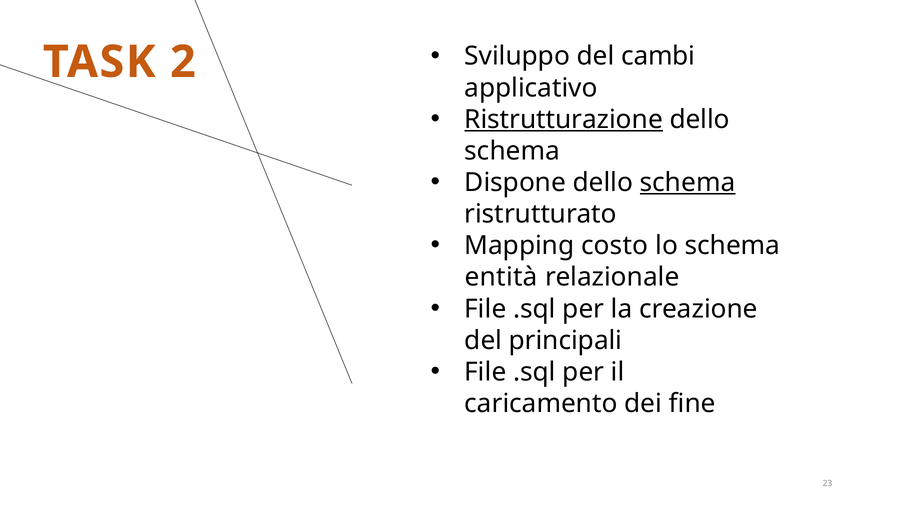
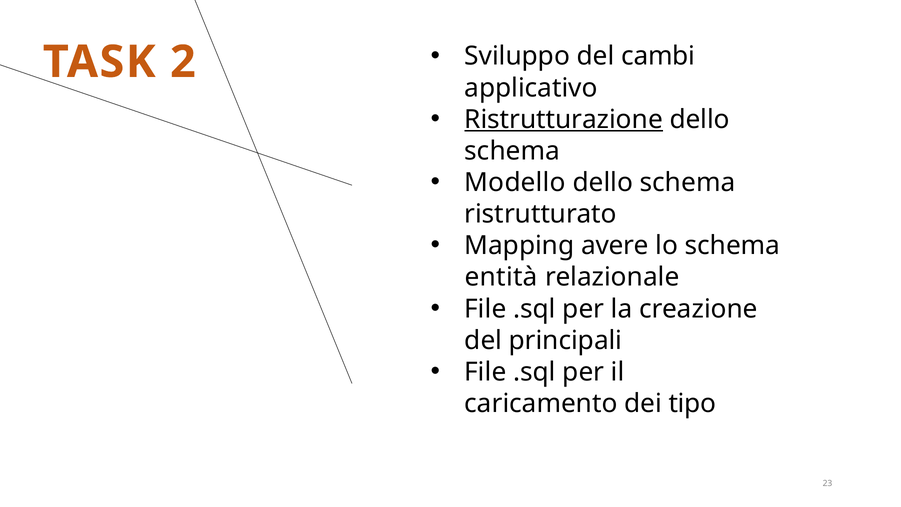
Dispone: Dispone -> Modello
schema at (688, 183) underline: present -> none
costo: costo -> avere
fine: fine -> tipo
